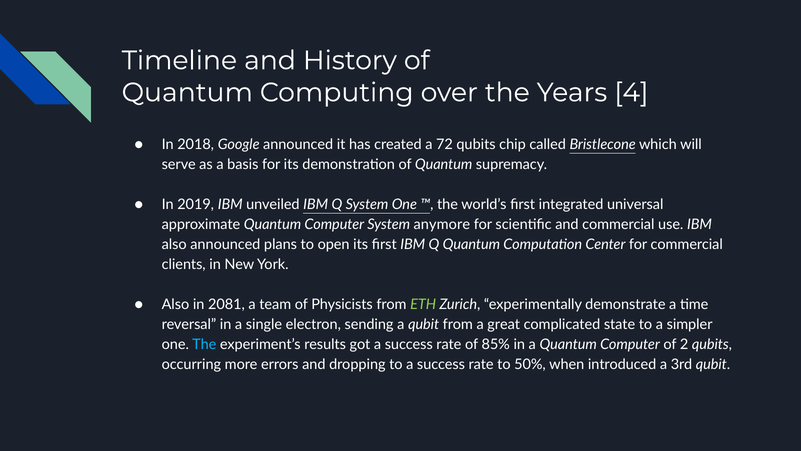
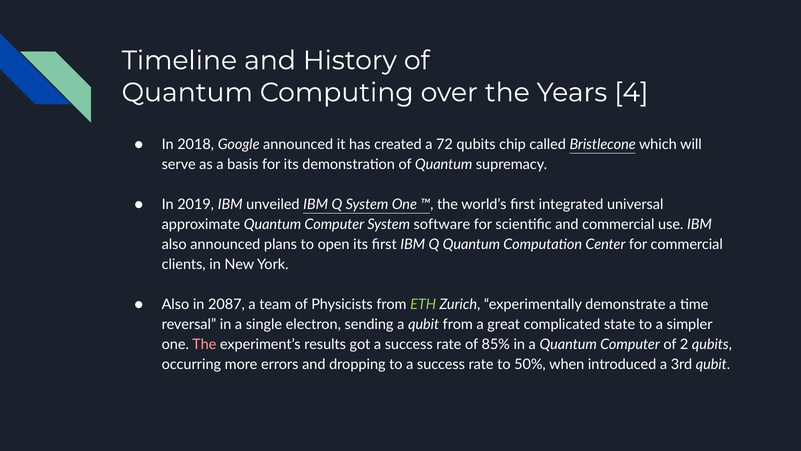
anymore: anymore -> software
2081: 2081 -> 2087
The at (204, 344) colour: light blue -> pink
